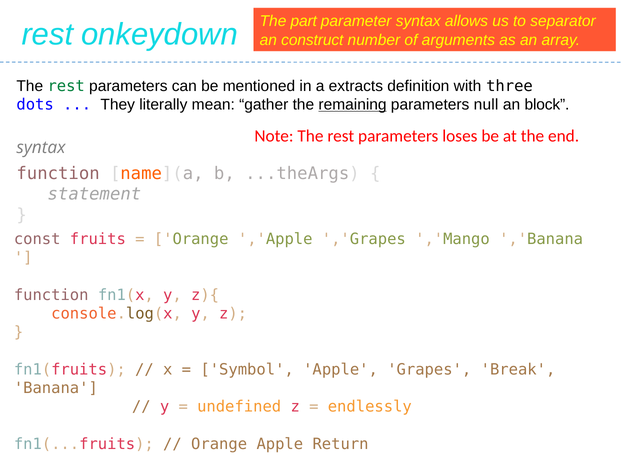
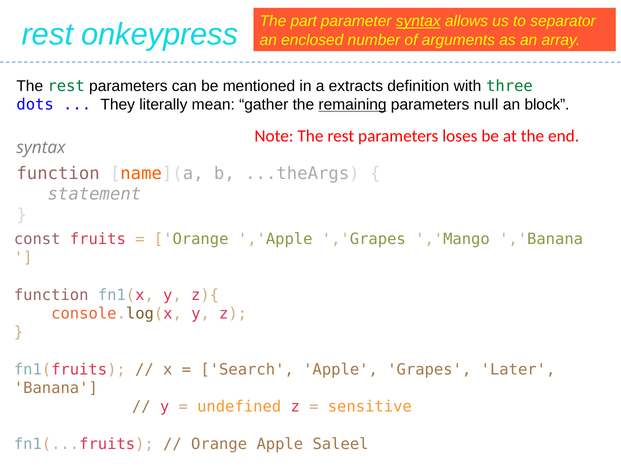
syntax at (418, 21) underline: none -> present
onkeydown: onkeydown -> onkeypress
construct: construct -> enclosed
three colour: black -> green
Symbol: Symbol -> Search
Break: Break -> Later
endlessly: endlessly -> sensitive
Return: Return -> Saleel
